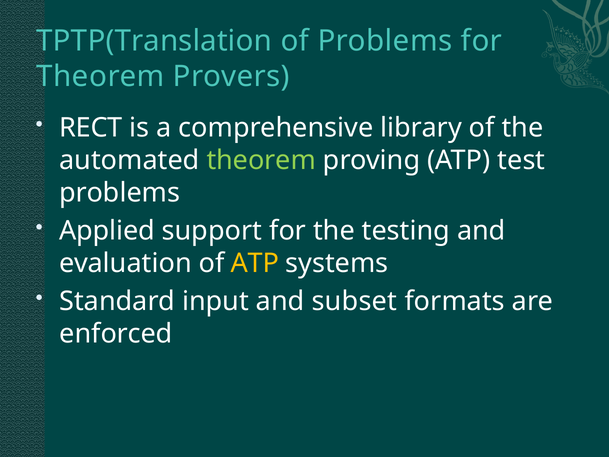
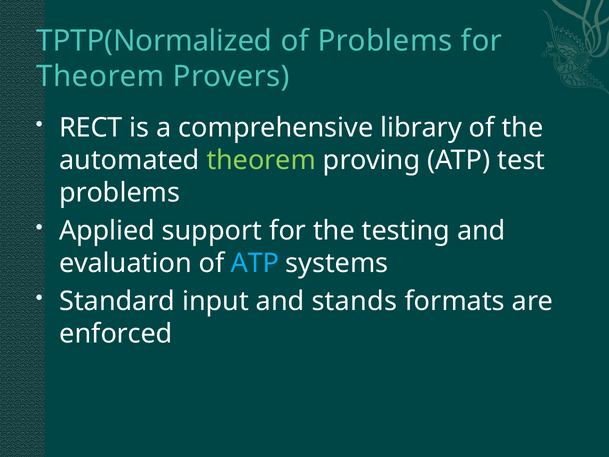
TPTP(Translation: TPTP(Translation -> TPTP(Normalized
ATP at (255, 263) colour: yellow -> light blue
subset: subset -> stands
